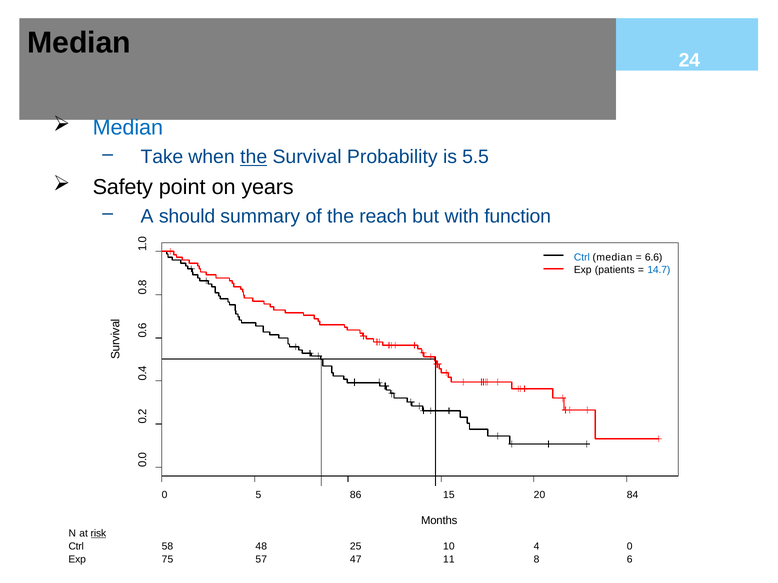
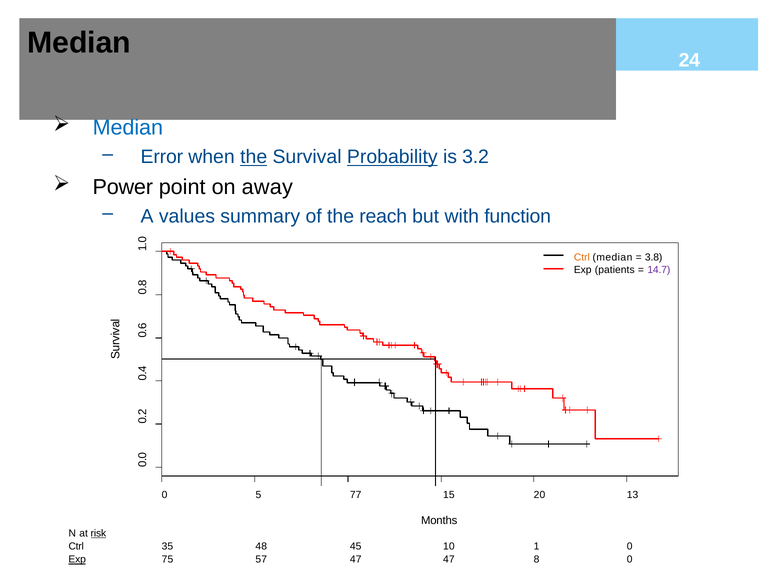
Take: Take -> Error
Probability underline: none -> present
5.5: 5.5 -> 3.2
Safety: Safety -> Power
years: years -> away
should: should -> values
Ctrl at (582, 257) colour: blue -> orange
6.6: 6.6 -> 3.8
14.7 colour: blue -> purple
86: 86 -> 77
84: 84 -> 13
58: 58 -> 35
25: 25 -> 45
10 4: 4 -> 1
Exp at (77, 560) underline: none -> present
47 11: 11 -> 47
8 6: 6 -> 0
